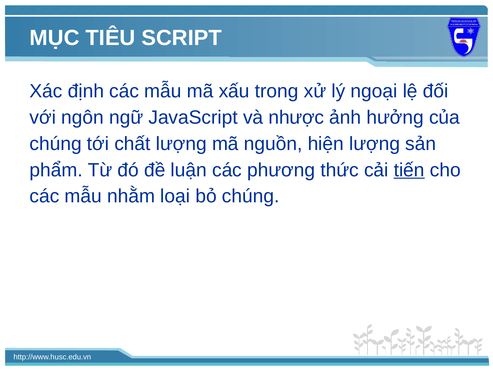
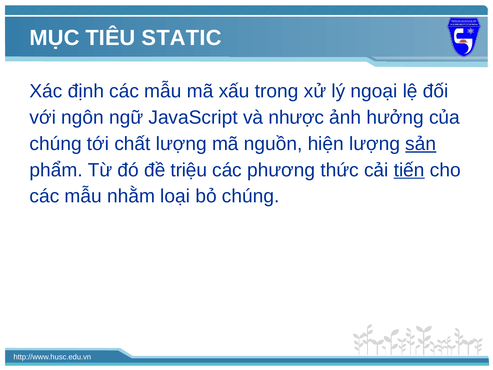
SCRIPT: SCRIPT -> STATIC
sản underline: none -> present
luận: luận -> triệu
